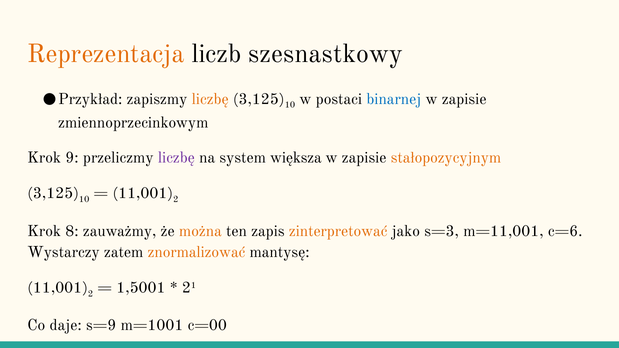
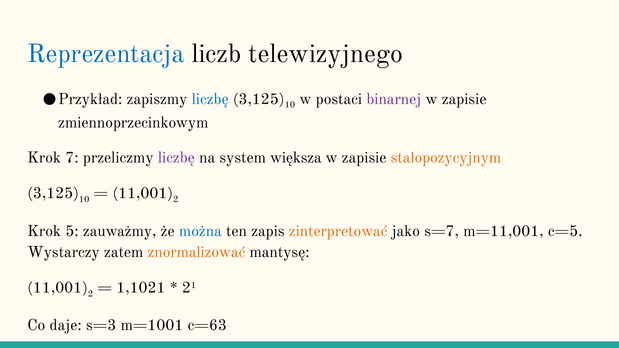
Reprezentacja colour: orange -> blue
szesnastkowy: szesnastkowy -> telewizyjnego
liczbę at (210, 99) colour: orange -> blue
binarnej colour: blue -> purple
9: 9 -> 7
8: 8 -> 5
można colour: orange -> blue
s=3: s=3 -> s=7
c=6: c=6 -> c=5
1,5001: 1,5001 -> 1,1021
s=9: s=9 -> s=3
c=00: c=00 -> c=63
